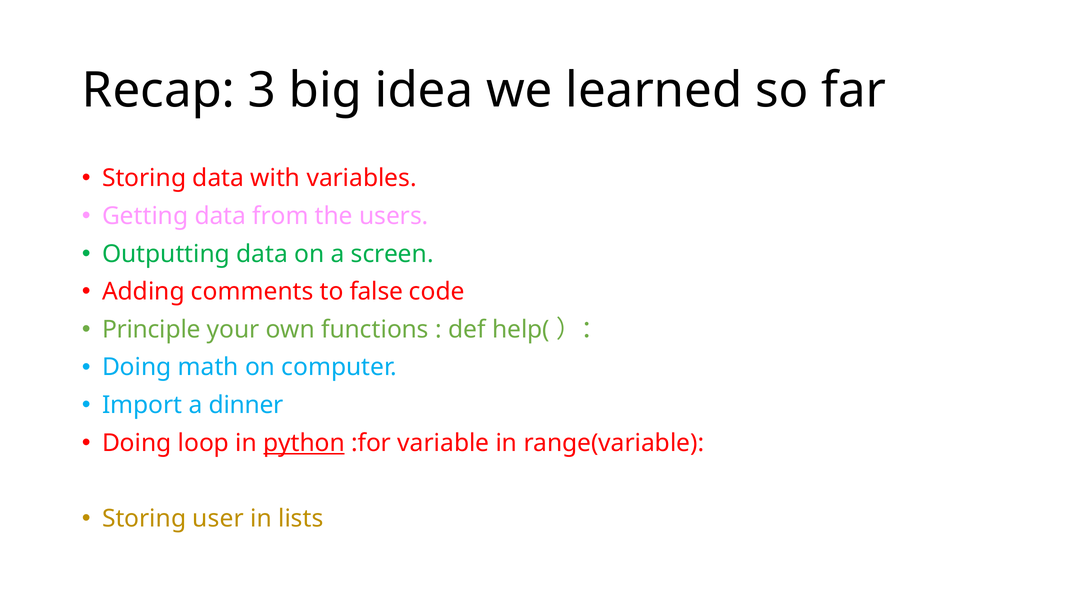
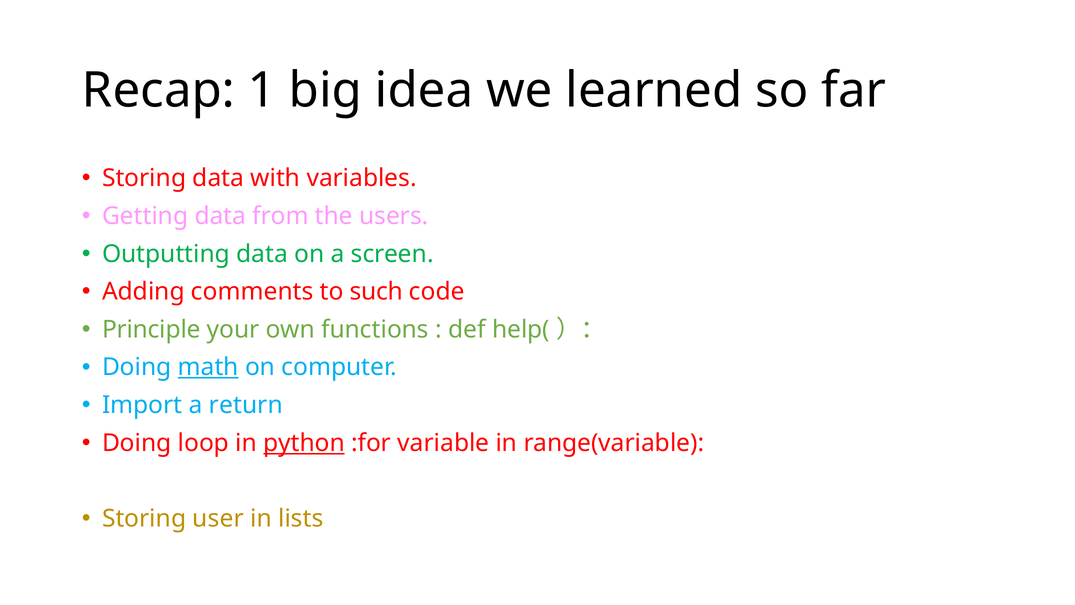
3: 3 -> 1
false: false -> such
math underline: none -> present
dinner: dinner -> return
